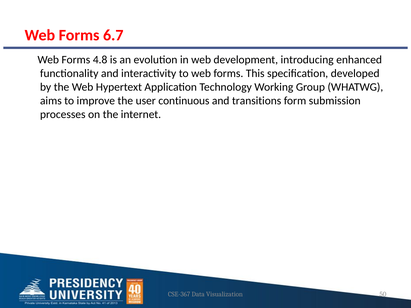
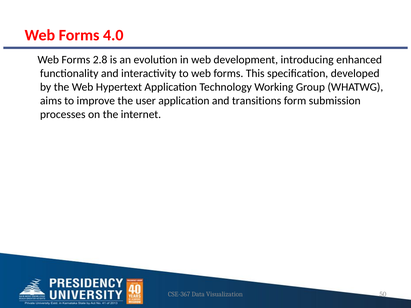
6.7: 6.7 -> 4.0
4.8: 4.8 -> 2.8
user continuous: continuous -> application
